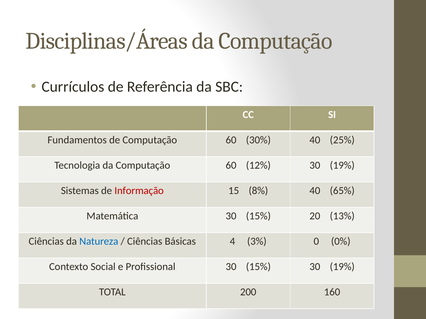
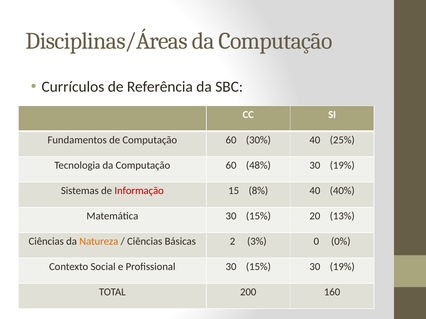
12%: 12% -> 48%
65%: 65% -> 40%
Natureza colour: blue -> orange
4: 4 -> 2
